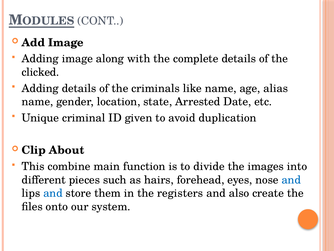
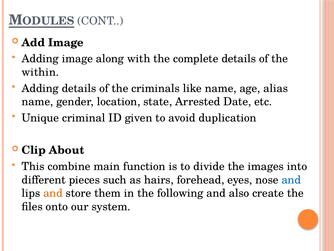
clicked: clicked -> within
and at (53, 193) colour: blue -> orange
registers: registers -> following
